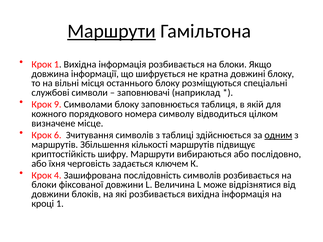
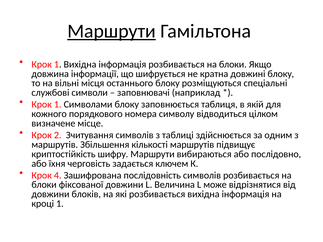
9 at (58, 105): 9 -> 1
6: 6 -> 2
одним underline: present -> none
